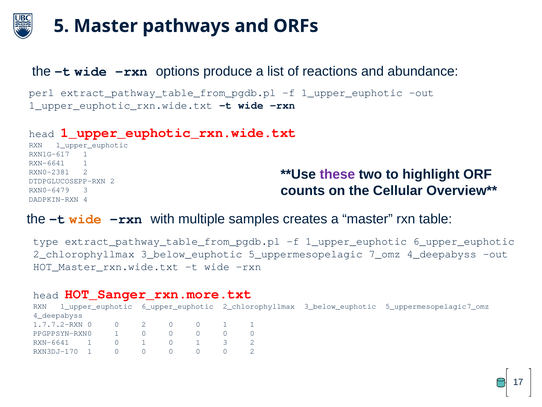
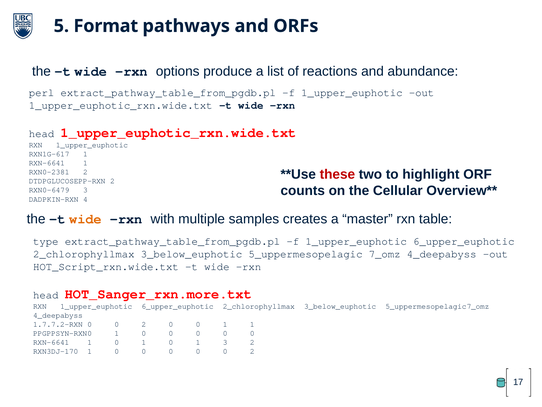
5 Master: Master -> Format
these colour: purple -> red
HOT_Master_rxn.wide.txt: HOT_Master_rxn.wide.txt -> HOT_Script_rxn.wide.txt
